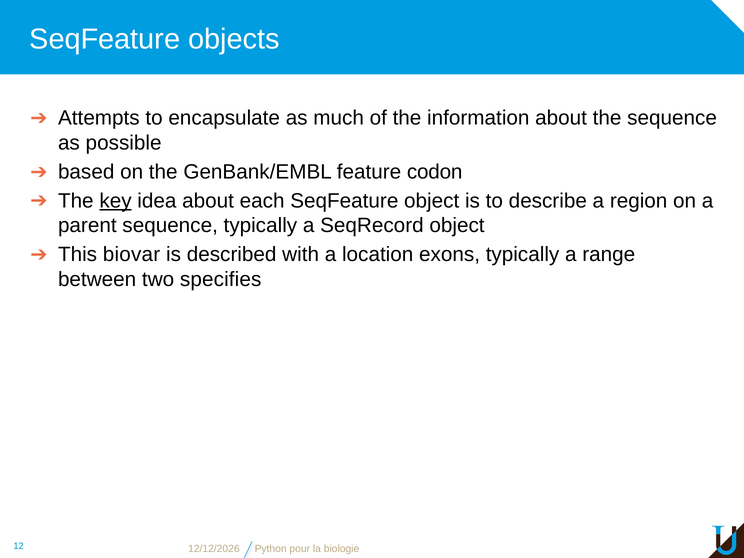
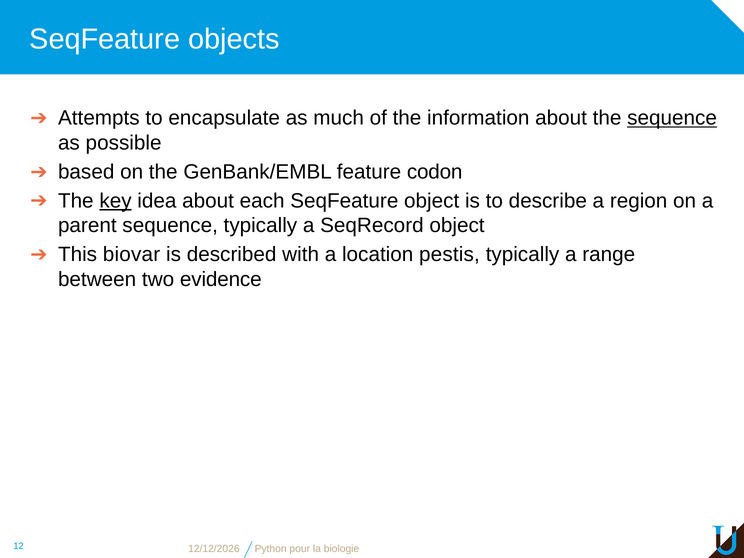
sequence at (672, 118) underline: none -> present
exons: exons -> pestis
specifies: specifies -> evidence
